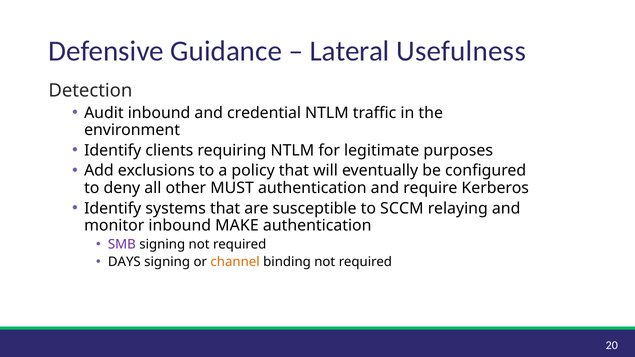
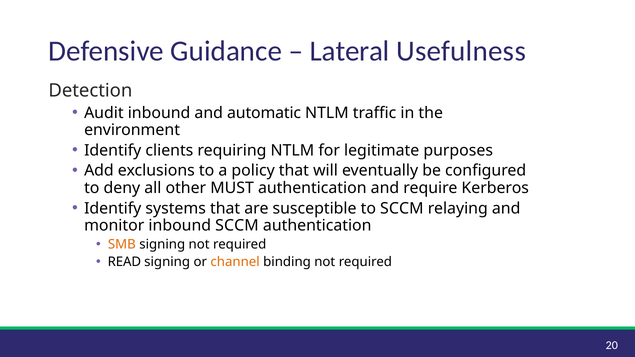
credential: credential -> automatic
inbound MAKE: MAKE -> SCCM
SMB colour: purple -> orange
DAYS: DAYS -> READ
